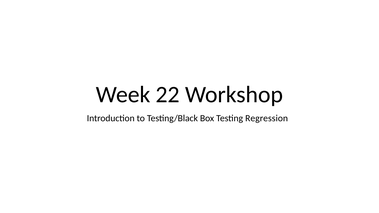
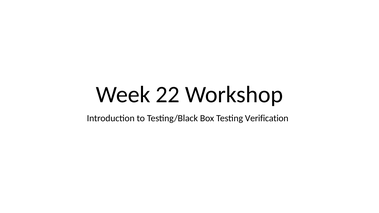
Regression: Regression -> Verification
